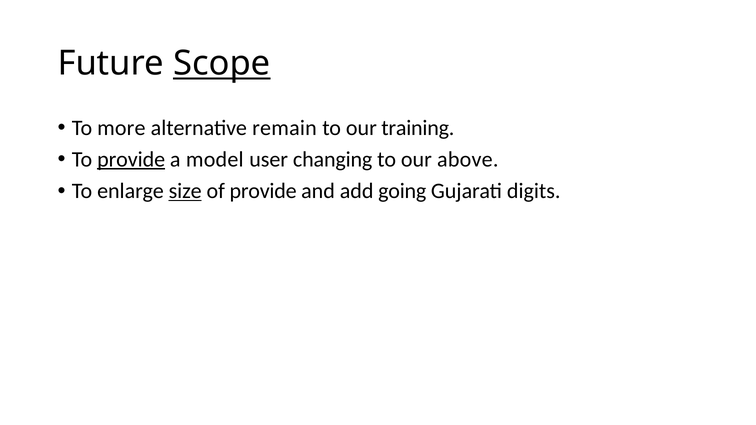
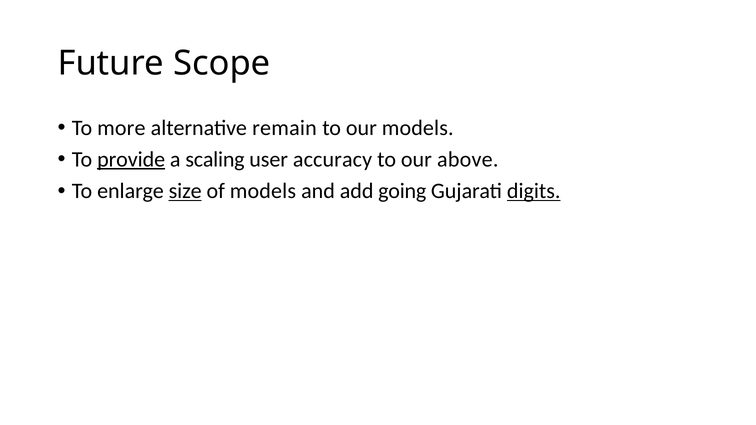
Scope underline: present -> none
our training: training -> models
model: model -> scaling
changing: changing -> accuracy
of provide: provide -> models
digits underline: none -> present
